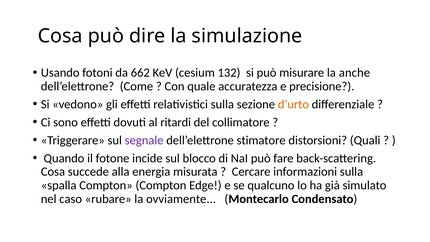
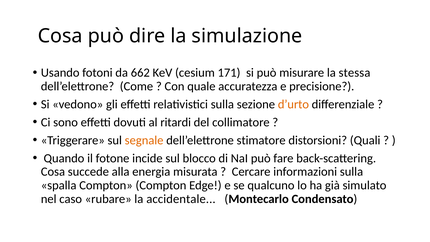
132: 132 -> 171
anche: anche -> stessa
segnale colour: purple -> orange
ovviamente: ovviamente -> accidentale
